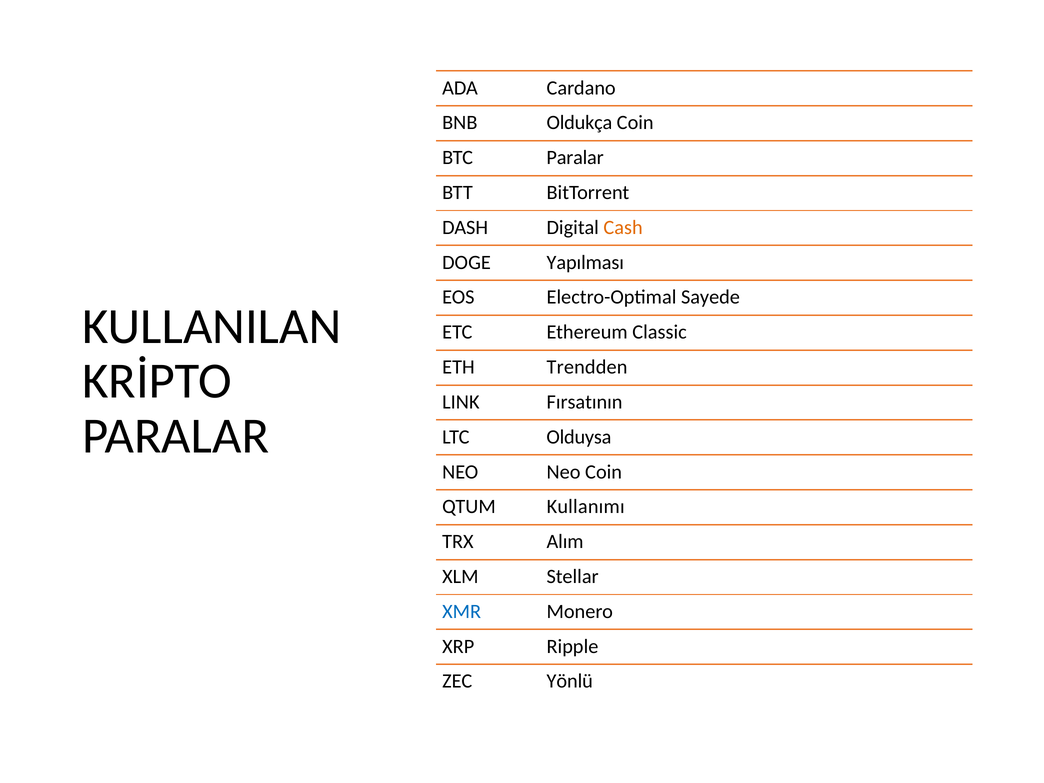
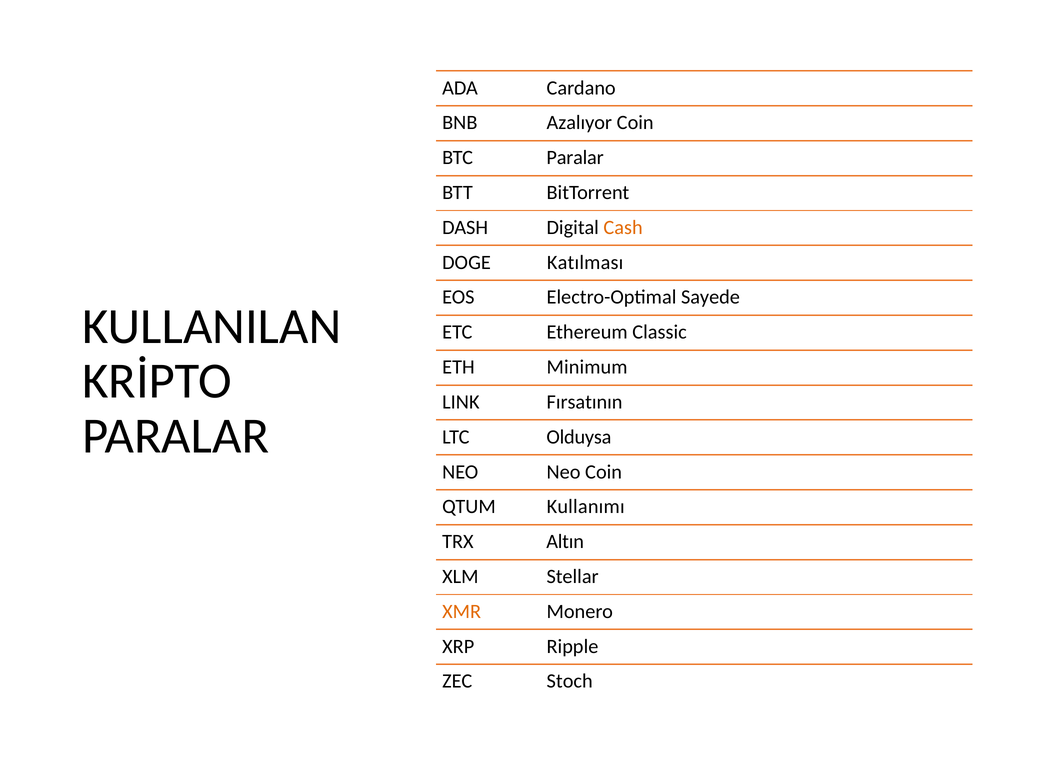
Oldukça: Oldukça -> Azalıyor
Yapılması: Yapılması -> Katılması
Trendden: Trendden -> Minimum
Alım: Alım -> Altın
XMR colour: blue -> orange
Yönlü: Yönlü -> Stoch
